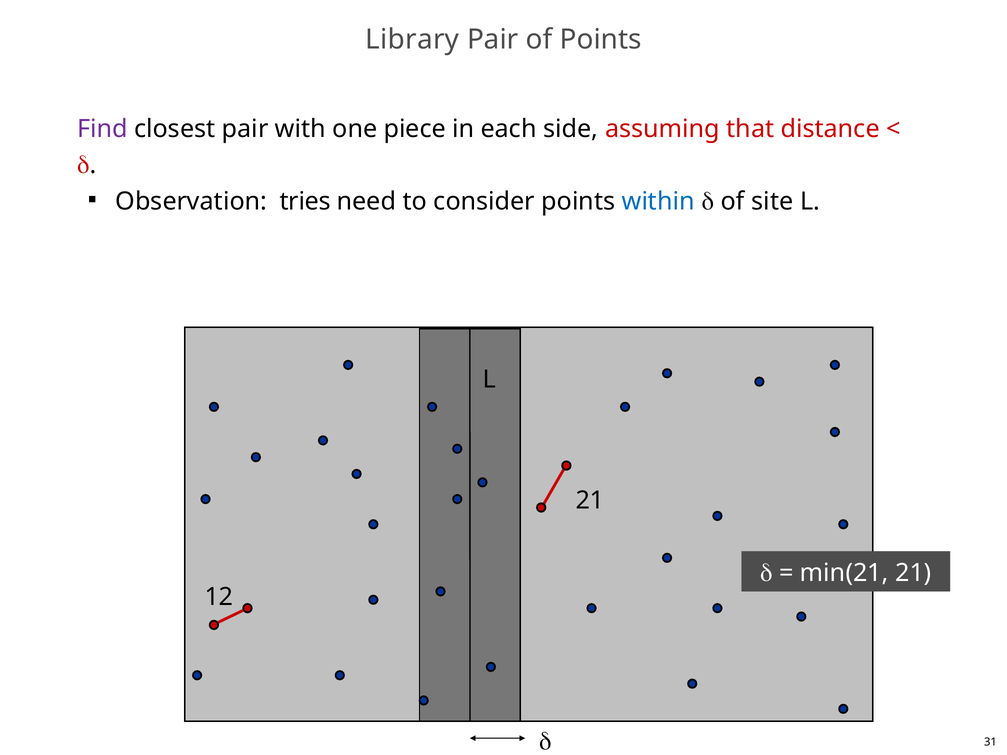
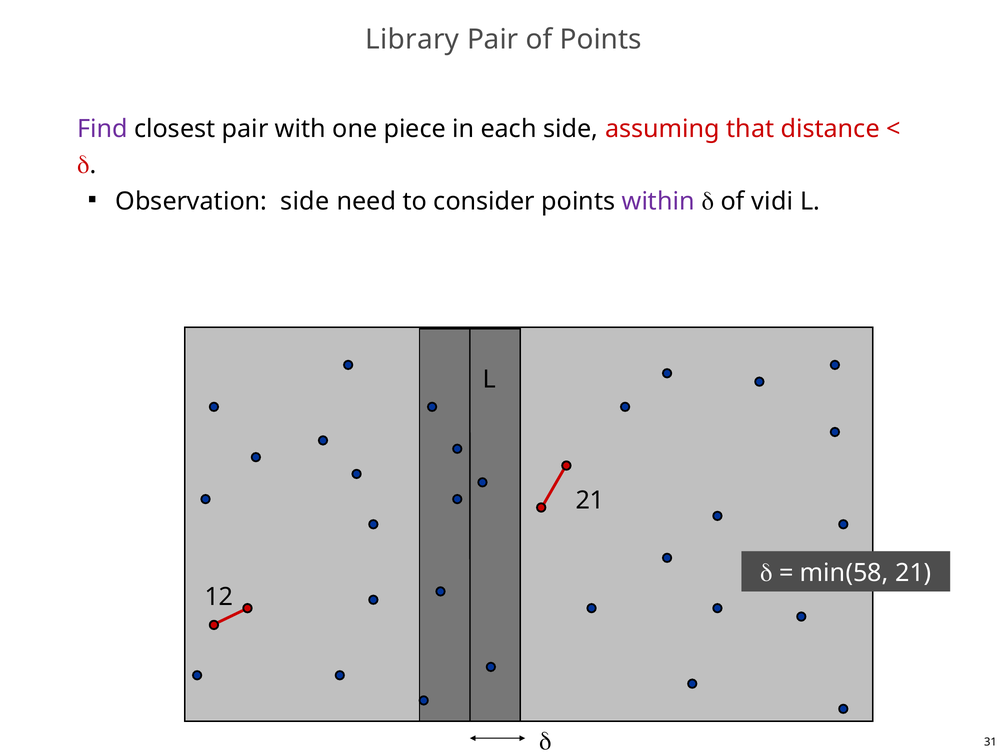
Observation tries: tries -> side
within colour: blue -> purple
site: site -> vidi
min(21: min(21 -> min(58
